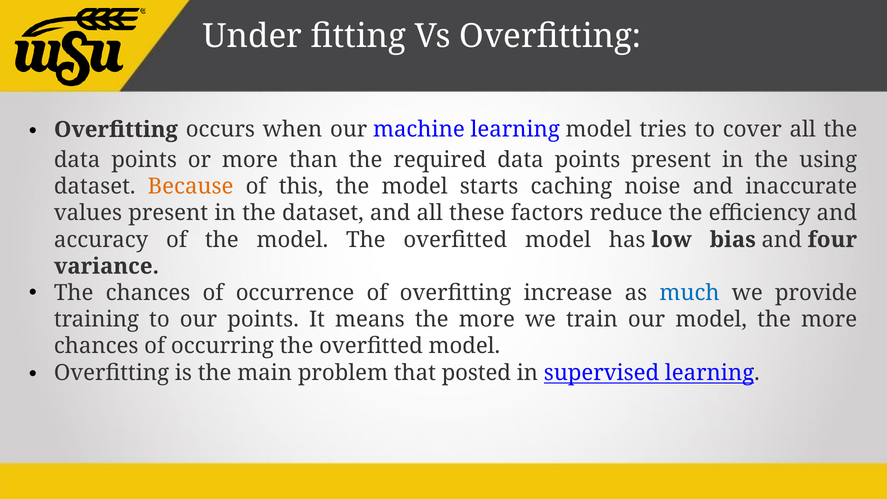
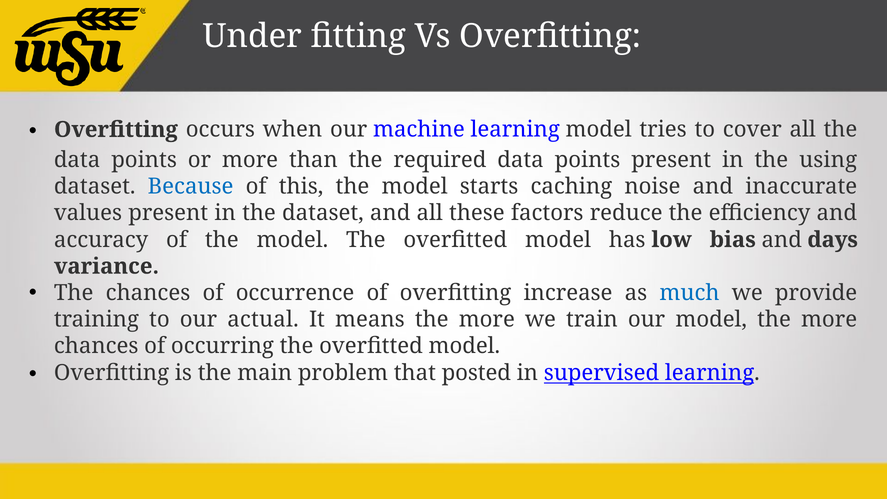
Because colour: orange -> blue
four: four -> days
our points: points -> actual
